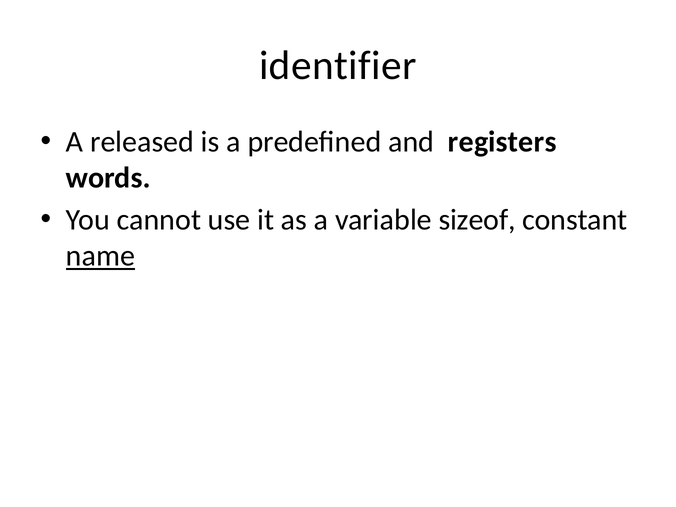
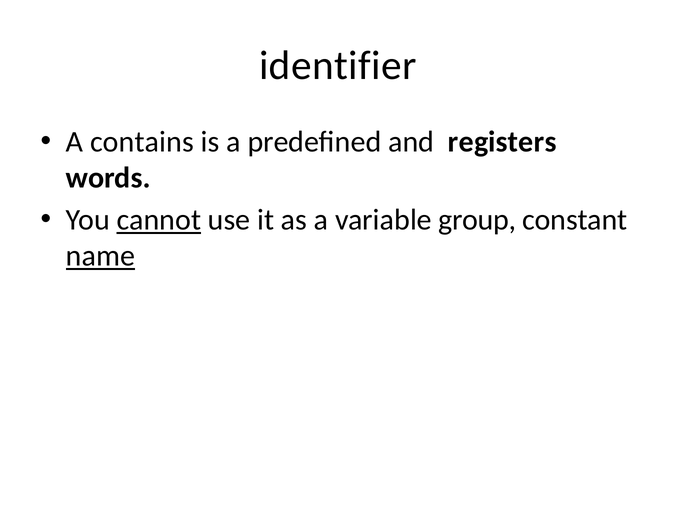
released: released -> contains
cannot underline: none -> present
sizeof: sizeof -> group
